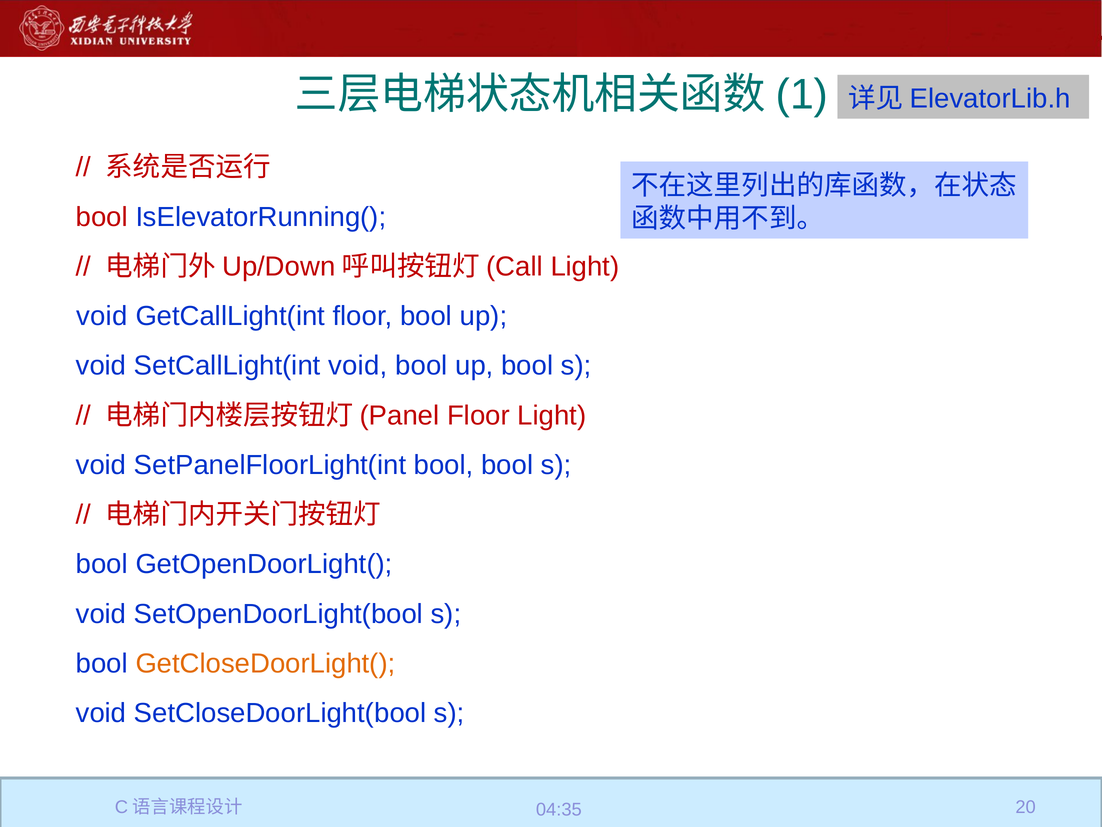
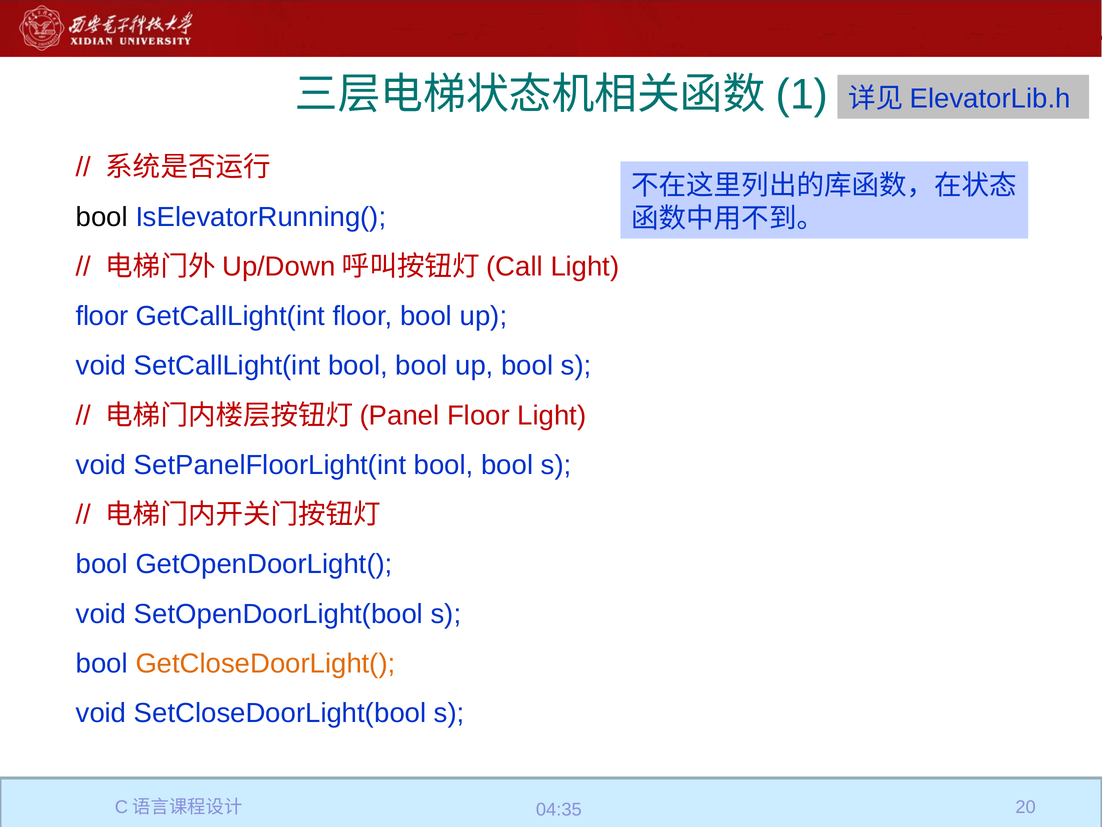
bool at (102, 217) colour: red -> black
void at (102, 316): void -> floor
SetCallLight(int void: void -> bool
